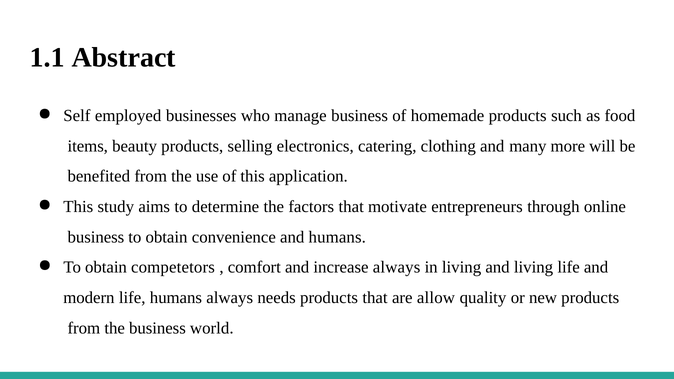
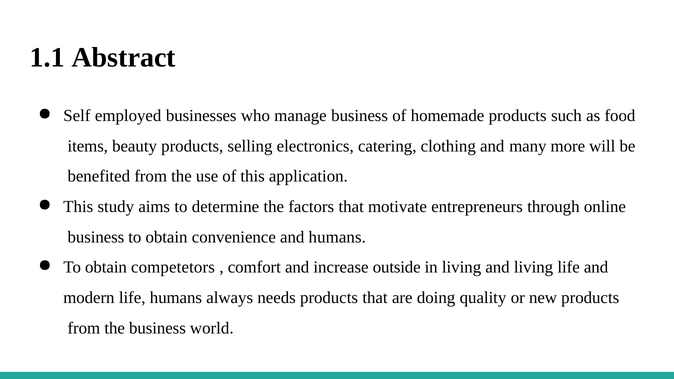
increase always: always -> outside
allow: allow -> doing
